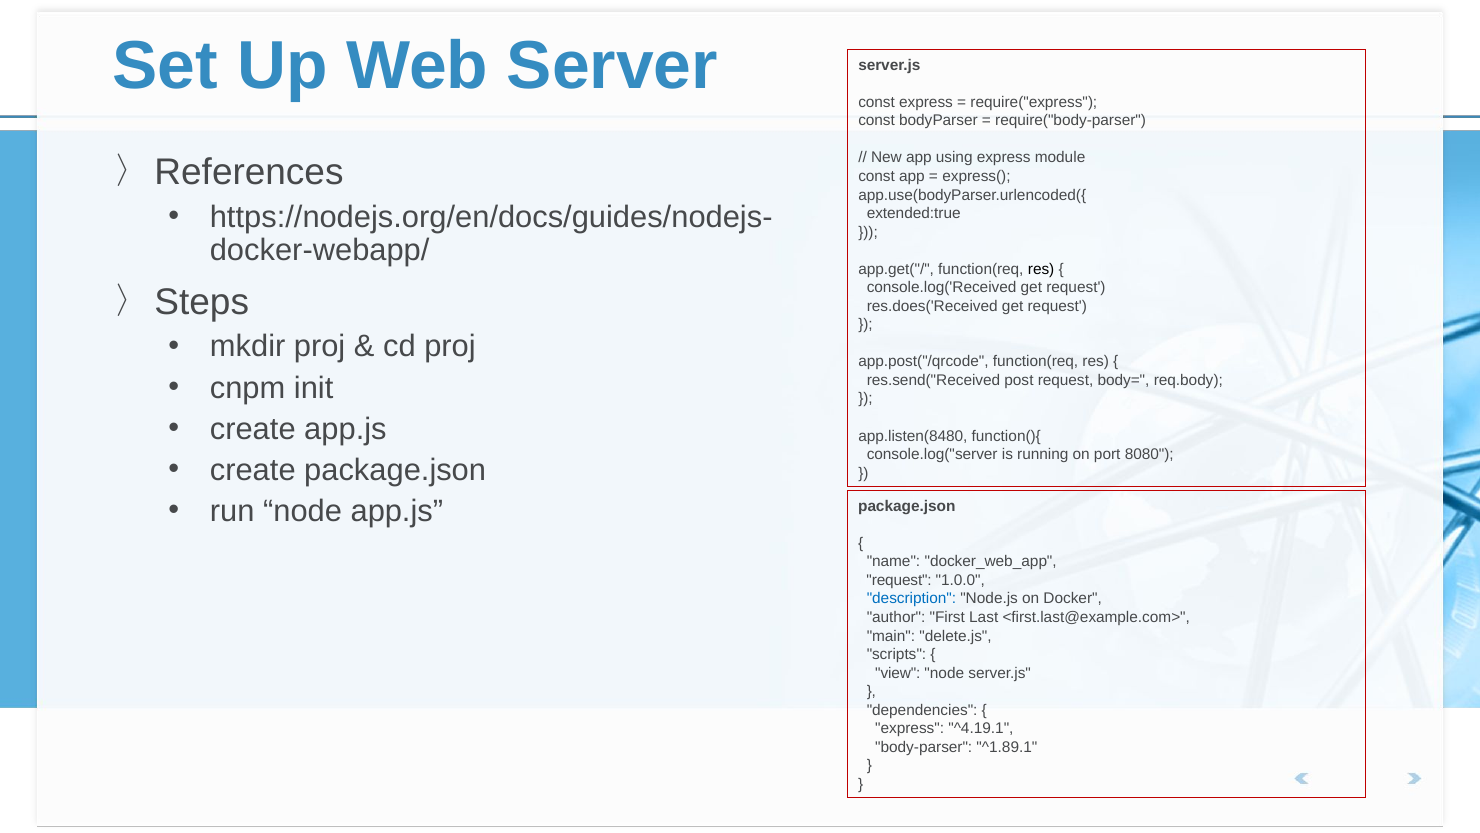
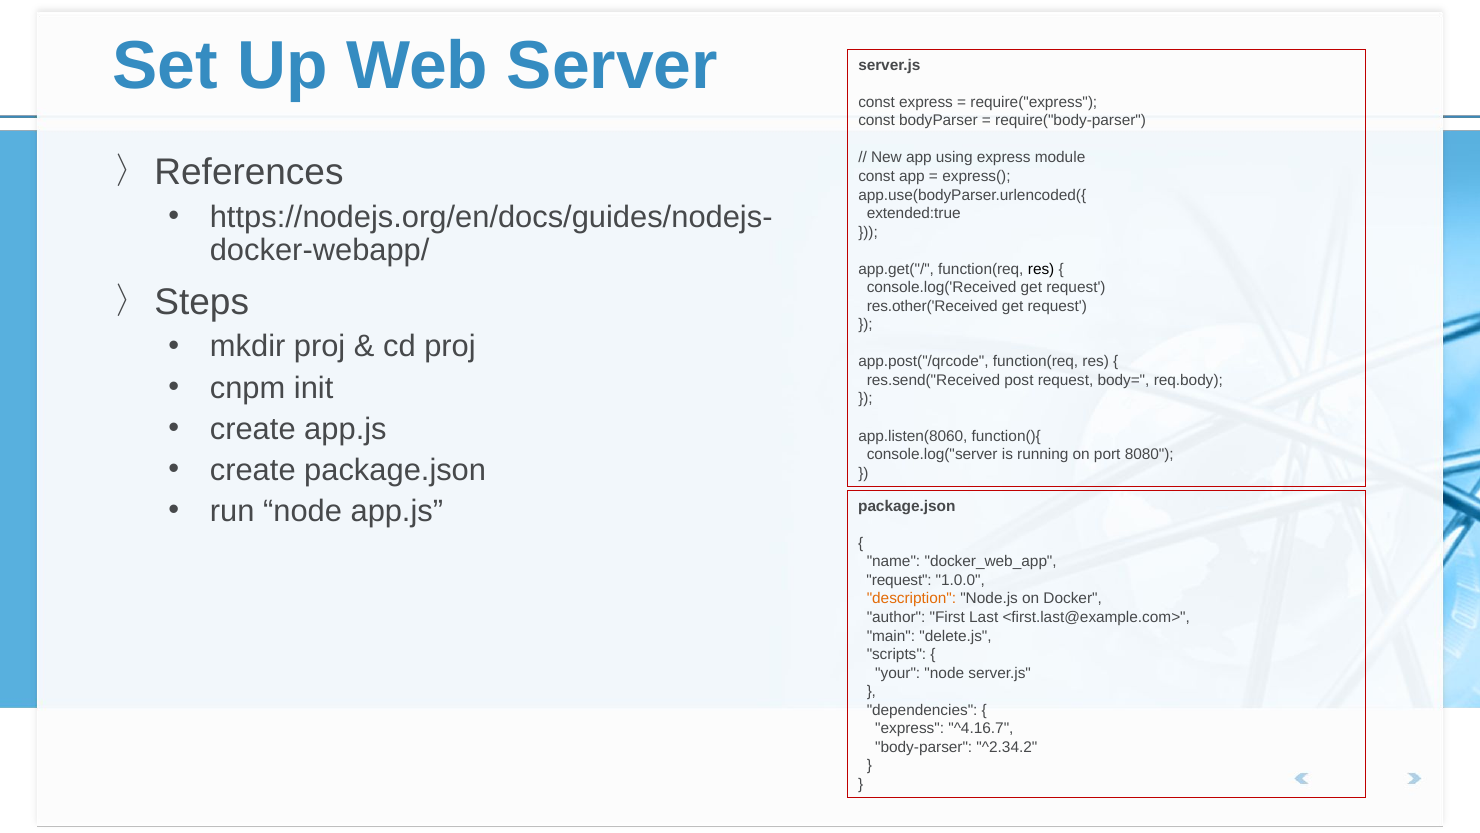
res.does('Received: res.does('Received -> res.other('Received
app.listen(8480: app.listen(8480 -> app.listen(8060
description colour: blue -> orange
view: view -> your
^4.19.1: ^4.19.1 -> ^4.16.7
^1.89.1: ^1.89.1 -> ^2.34.2
